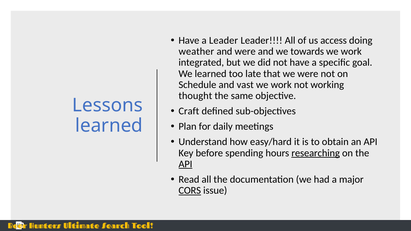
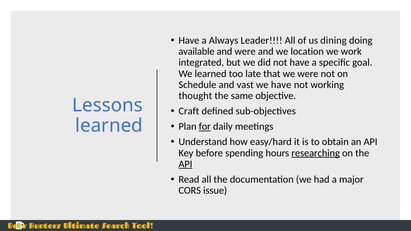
a Leader: Leader -> Always
access: access -> dining
weather: weather -> available
towards: towards -> location
work at (281, 85): work -> have
for underline: none -> present
CORS underline: present -> none
